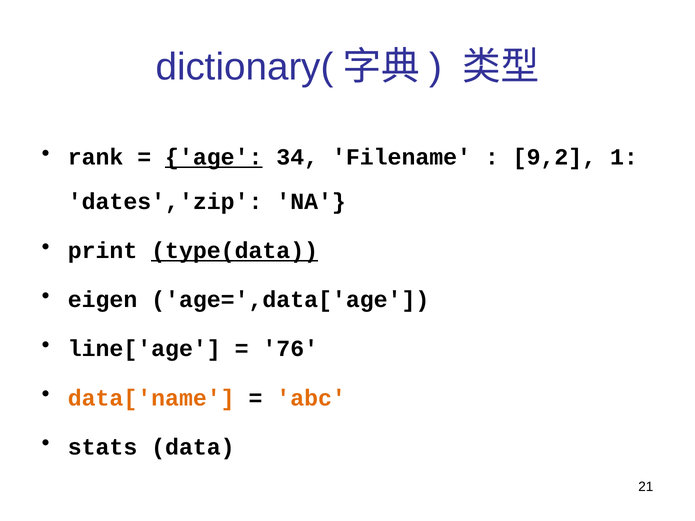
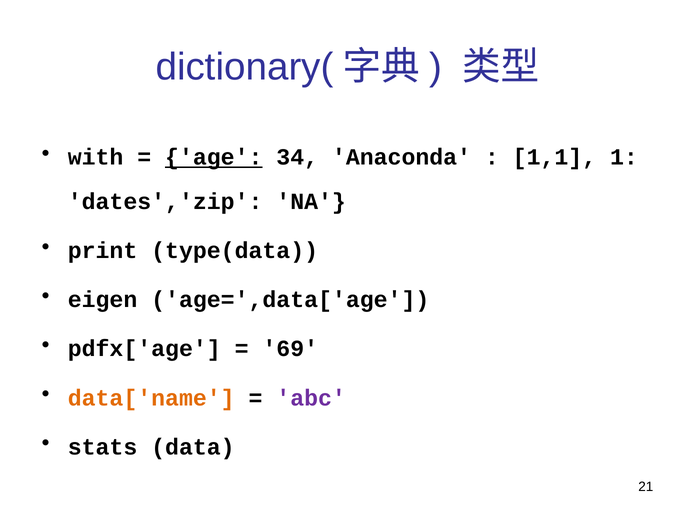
rank: rank -> with
Filename: Filename -> Anaconda
9,2: 9,2 -> 1,1
type(data underline: present -> none
line['age: line['age -> pdfx['age
76: 76 -> 69
abc colour: orange -> purple
